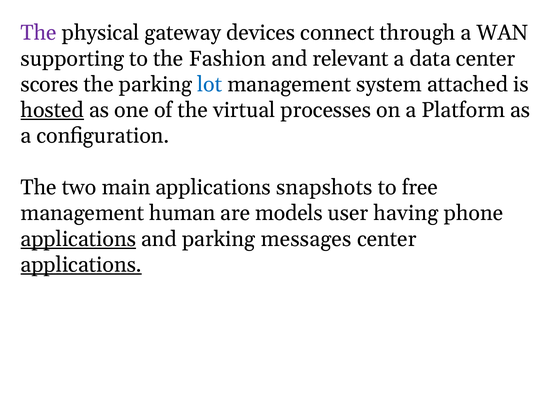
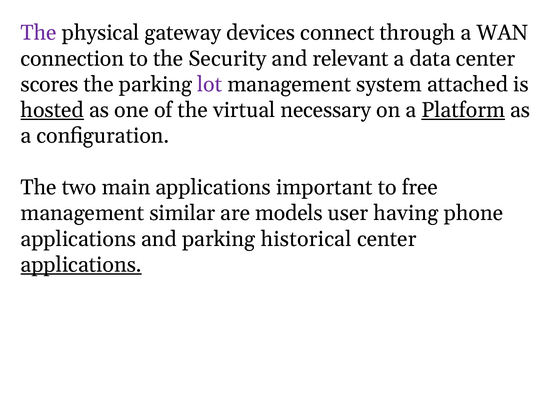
supporting: supporting -> connection
Fashion: Fashion -> Security
lot colour: blue -> purple
processes: processes -> necessary
Platform underline: none -> present
snapshots: snapshots -> important
human: human -> similar
applications at (78, 239) underline: present -> none
messages: messages -> historical
